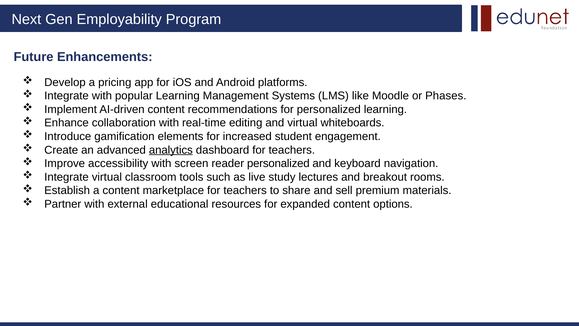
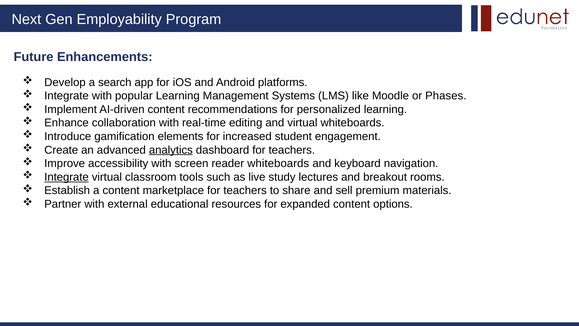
pricing: pricing -> search
reader personalized: personalized -> whiteboards
Integrate at (67, 177) underline: none -> present
